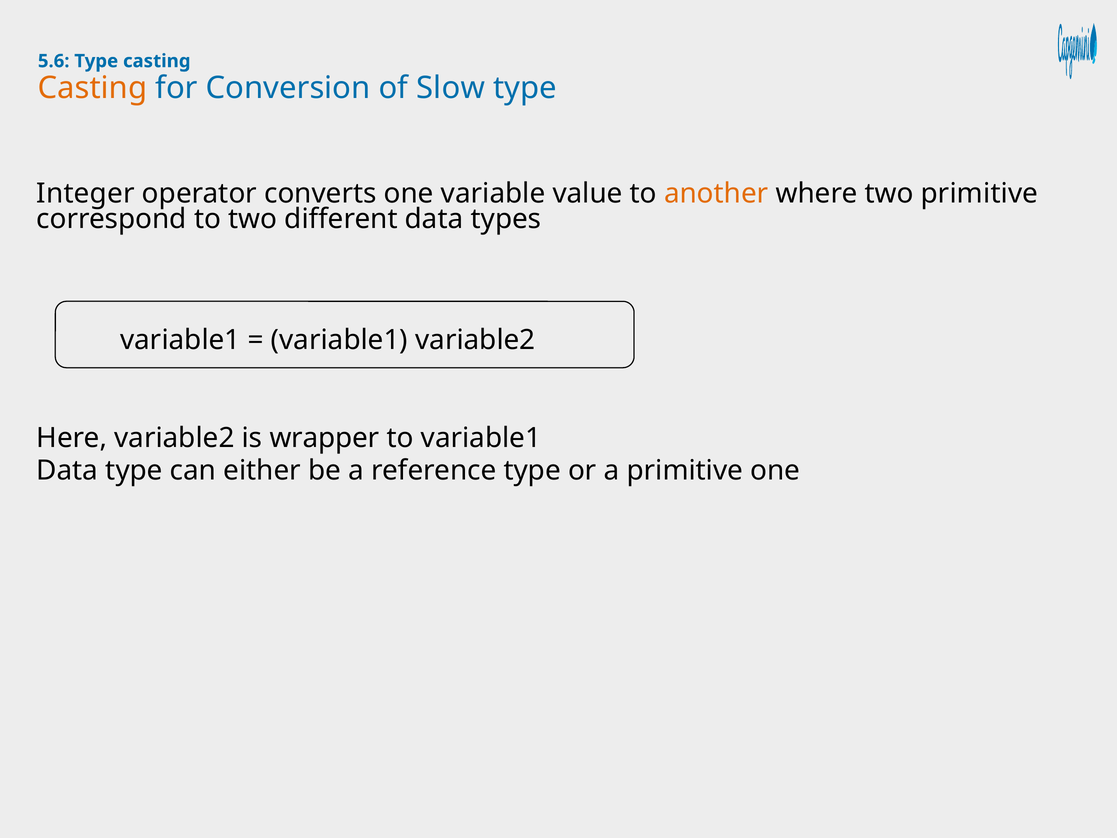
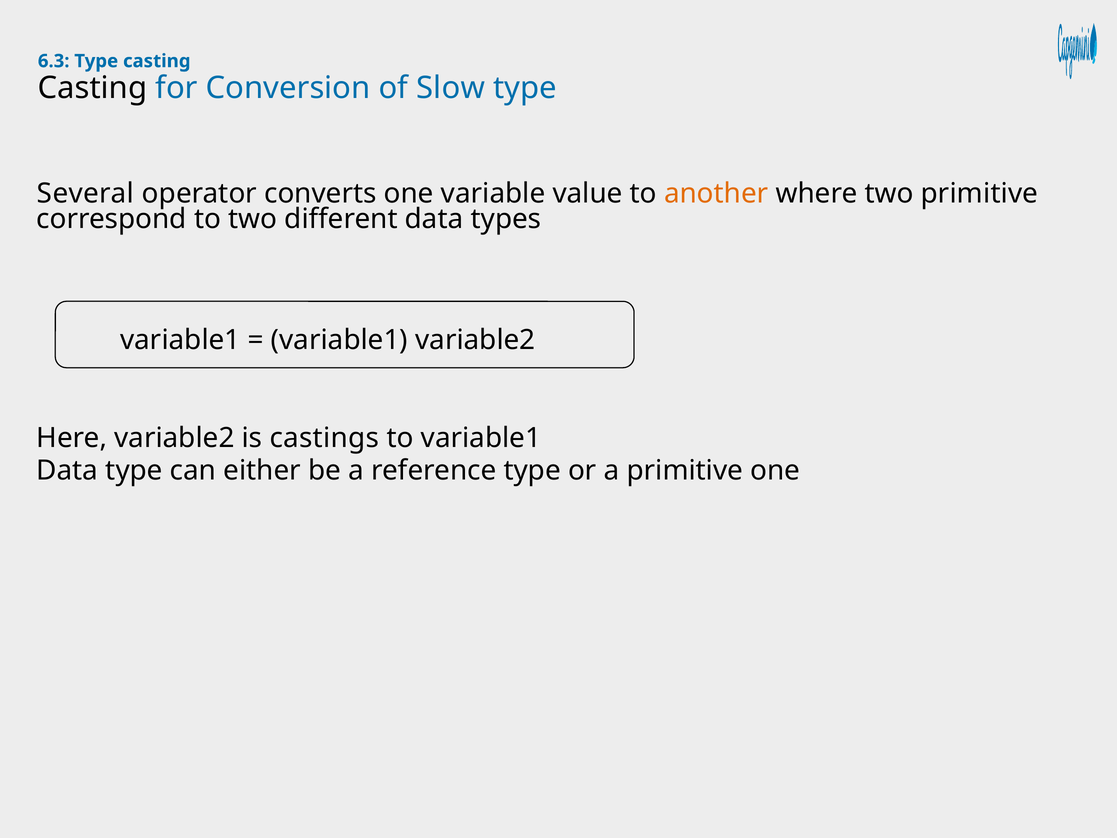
5.6: 5.6 -> 6.3
Casting at (93, 88) colour: orange -> black
Integer: Integer -> Several
wrapper: wrapper -> castings
